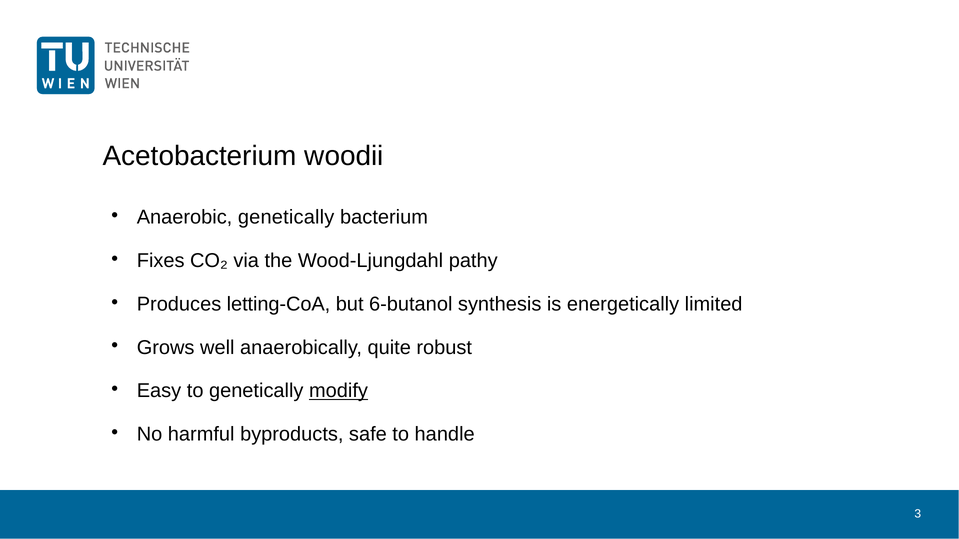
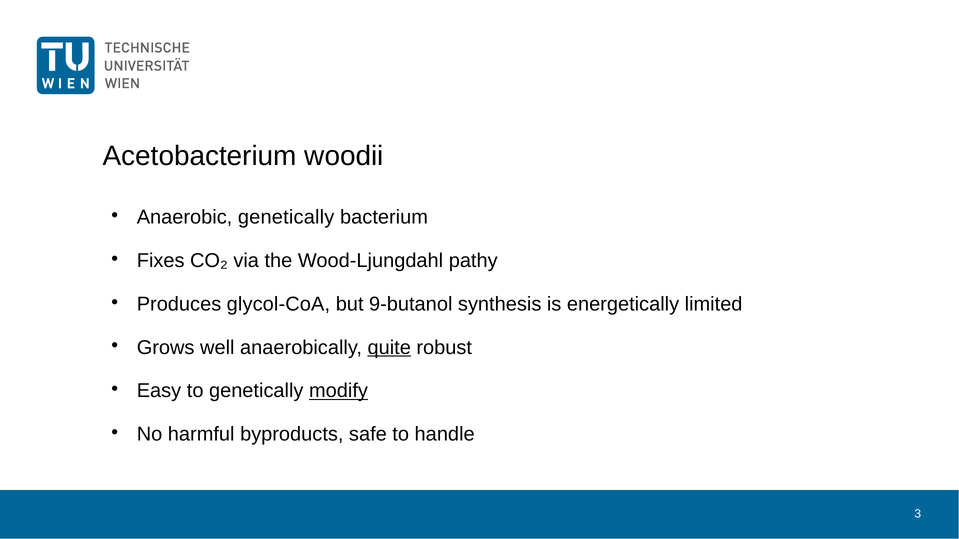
letting-CoA: letting-CoA -> glycol-CoA
6-butanol: 6-butanol -> 9-butanol
quite underline: none -> present
